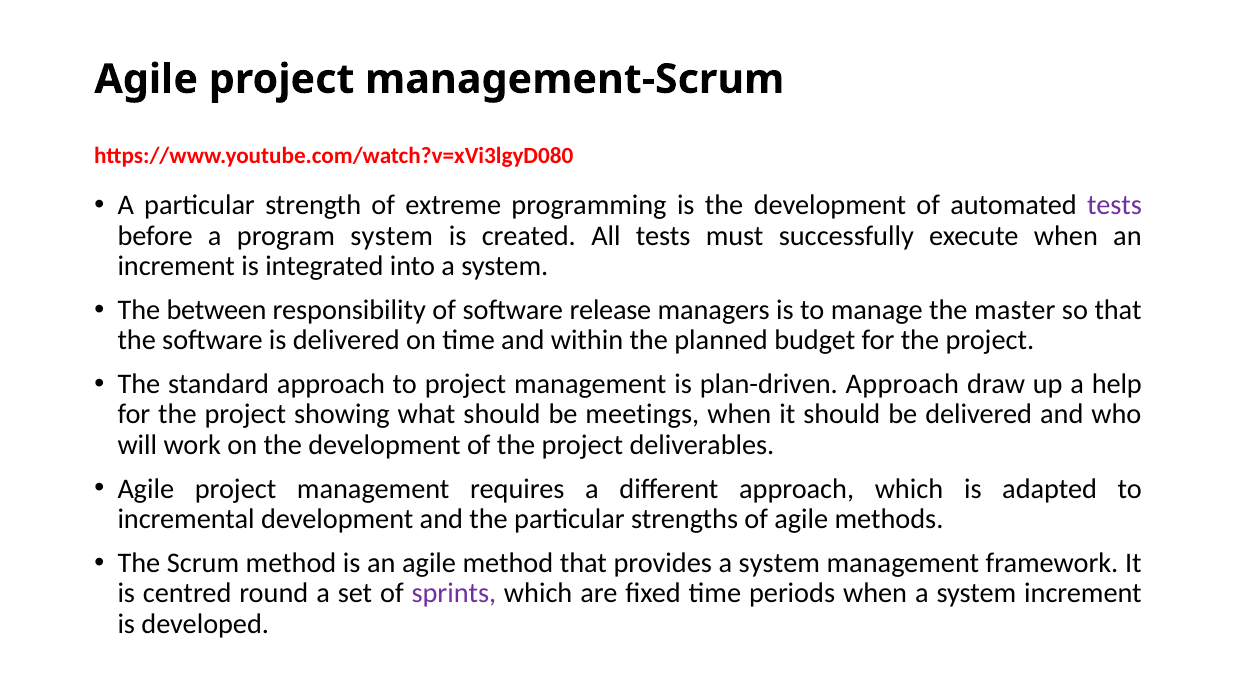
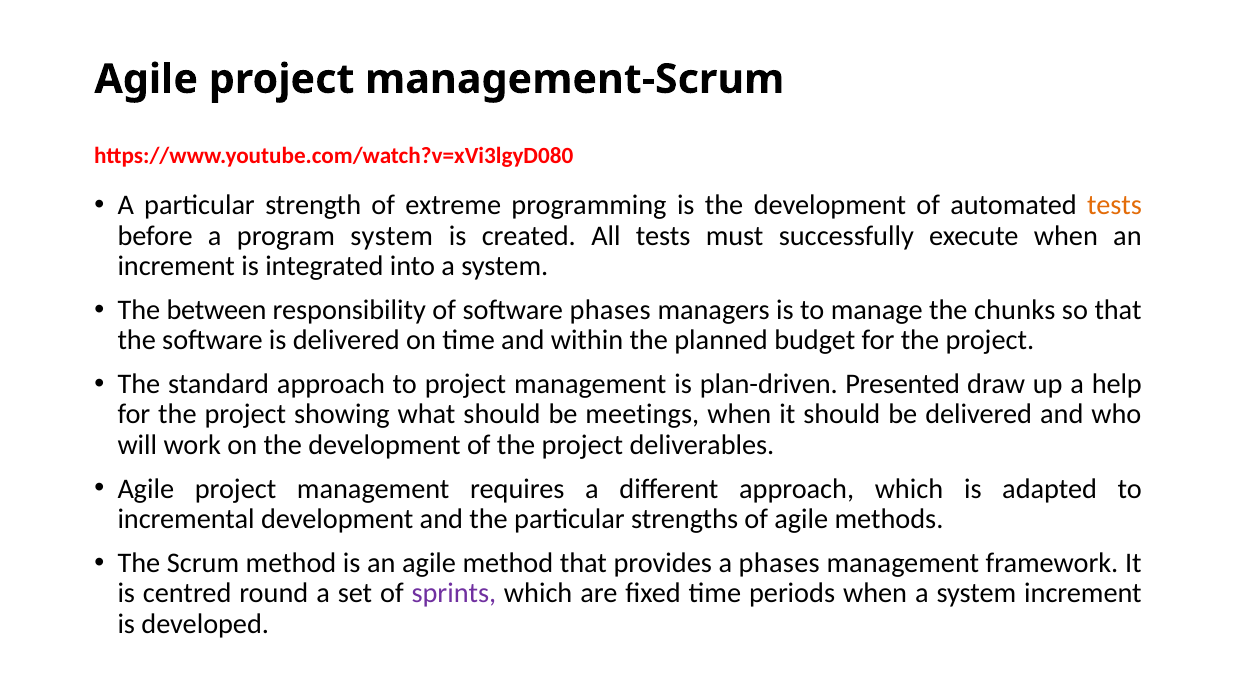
tests at (1114, 205) colour: purple -> orange
software release: release -> phases
master: master -> chunks
plan-driven Approach: Approach -> Presented
provides a system: system -> phases
